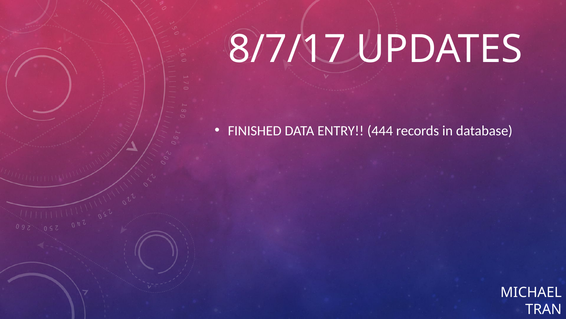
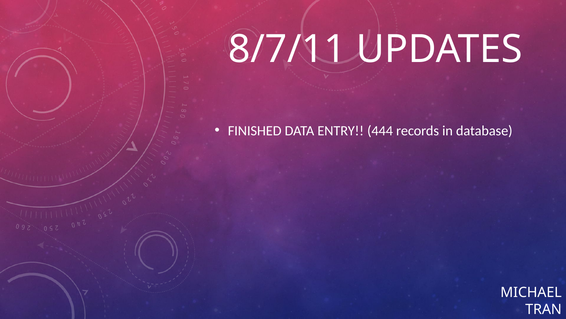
8/7/17: 8/7/17 -> 8/7/11
